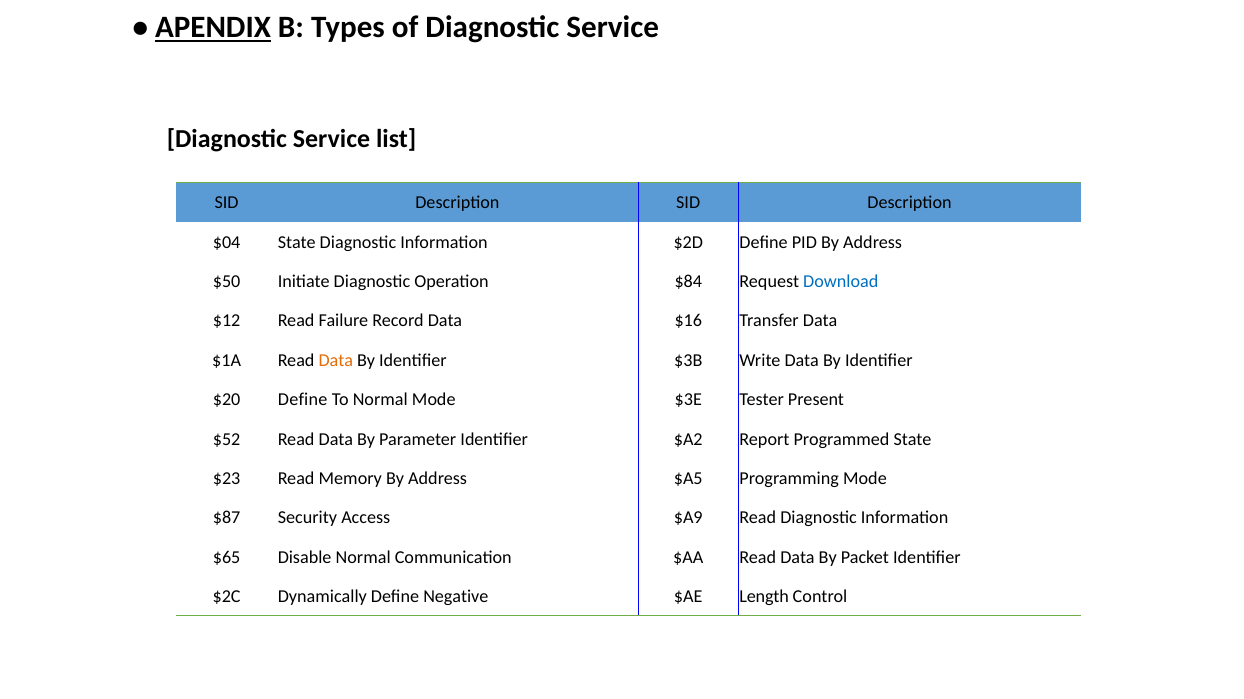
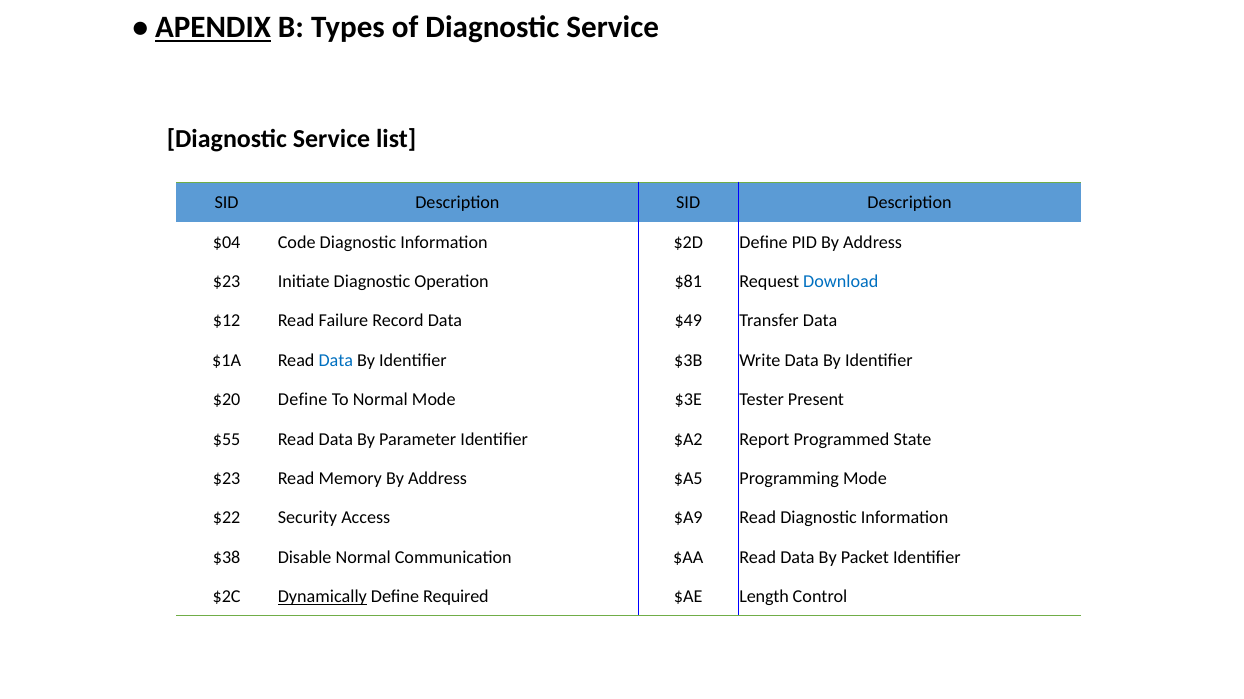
$04 State: State -> Code
$50 at (227, 282): $50 -> $23
$84: $84 -> $81
$16: $16 -> $49
Data at (336, 361) colour: orange -> blue
$52: $52 -> $55
$87: $87 -> $22
$65: $65 -> $38
Dynamically underline: none -> present
Negative: Negative -> Required
